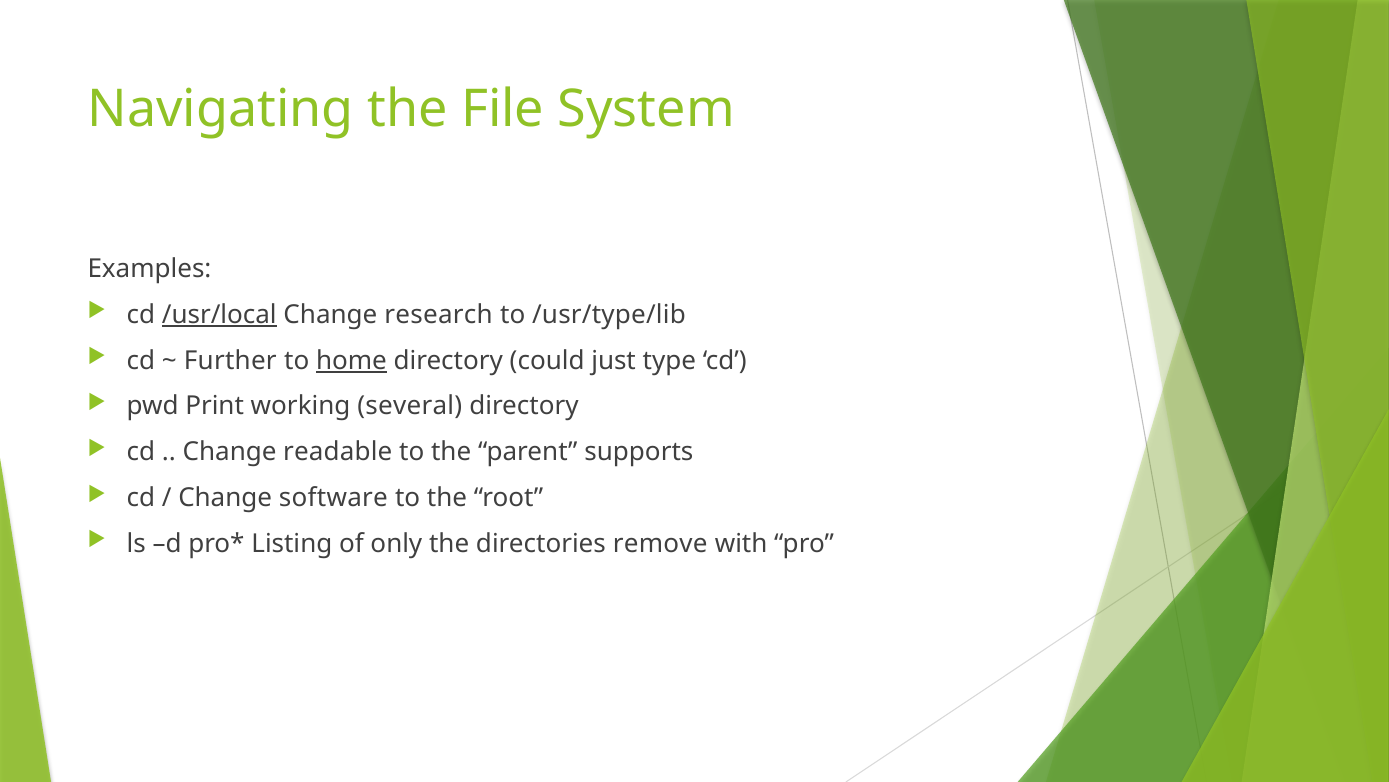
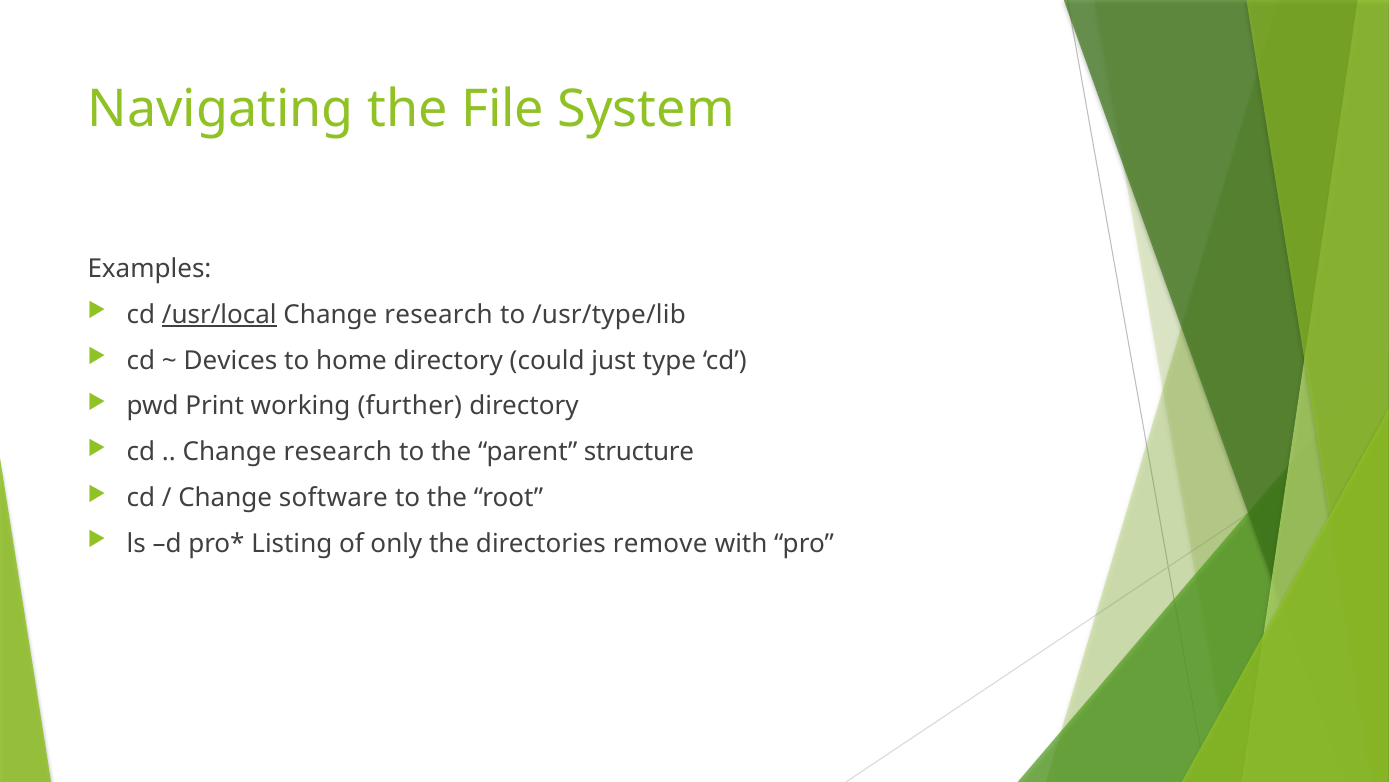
Further: Further -> Devices
home underline: present -> none
several: several -> further
readable at (338, 452): readable -> research
supports: supports -> structure
